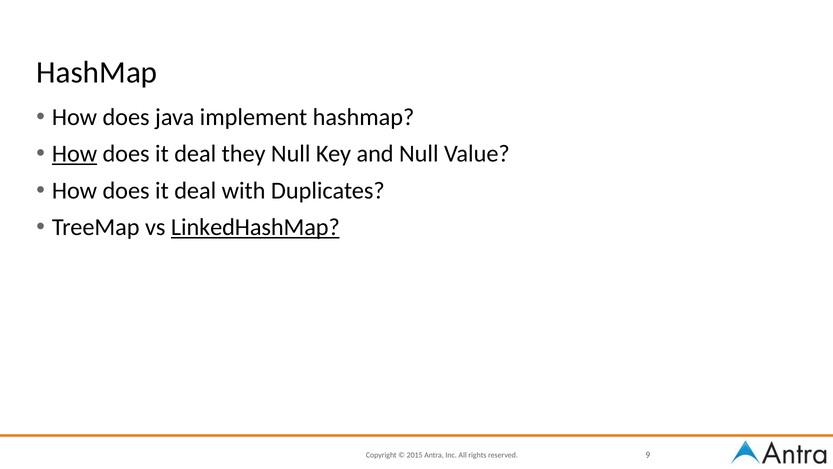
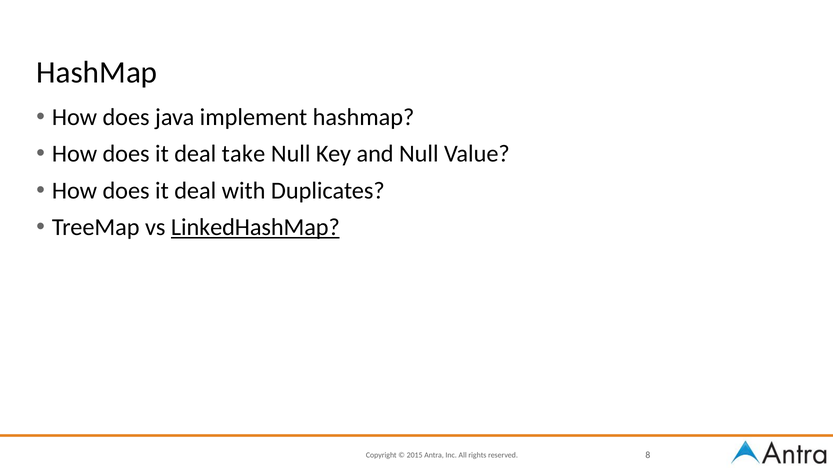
How at (75, 154) underline: present -> none
they: they -> take
9: 9 -> 8
